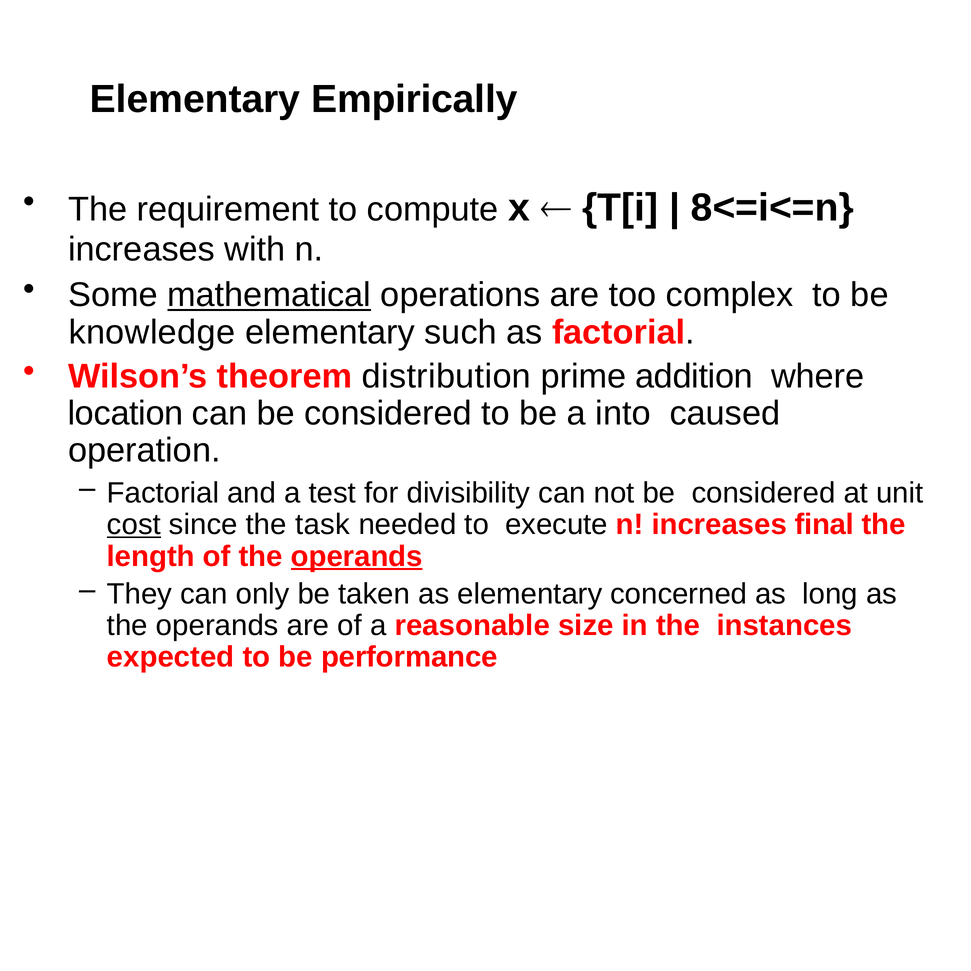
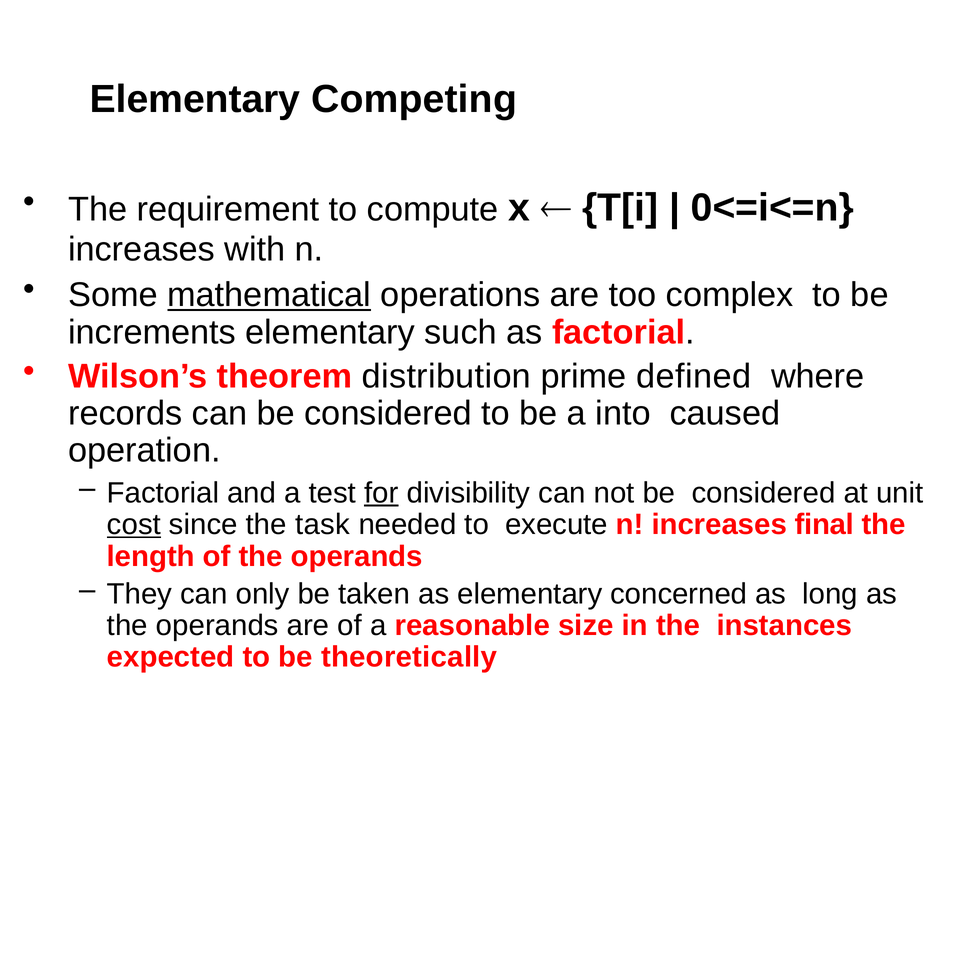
Empirically: Empirically -> Competing
8<=i<=n: 8<=i<=n -> 0<=i<=n
knowledge: knowledge -> increments
addition: addition -> defined
location: location -> records
for underline: none -> present
operands at (357, 556) underline: present -> none
performance: performance -> theoretically
